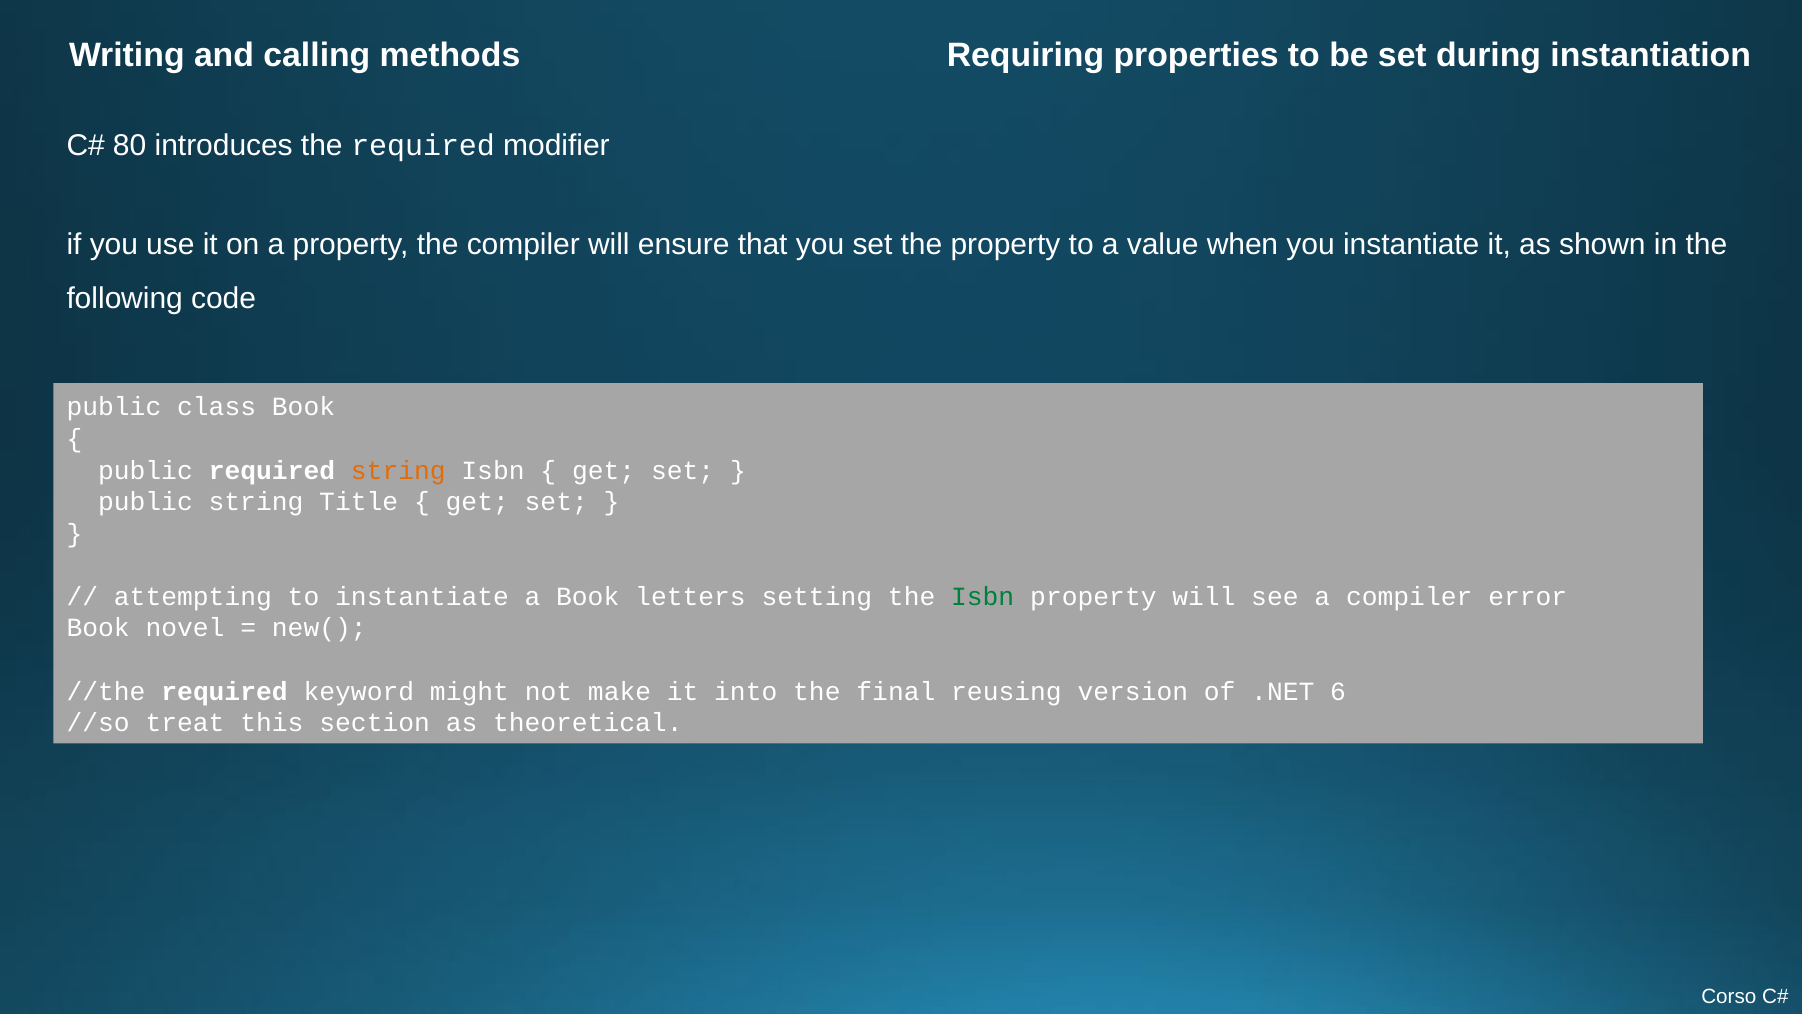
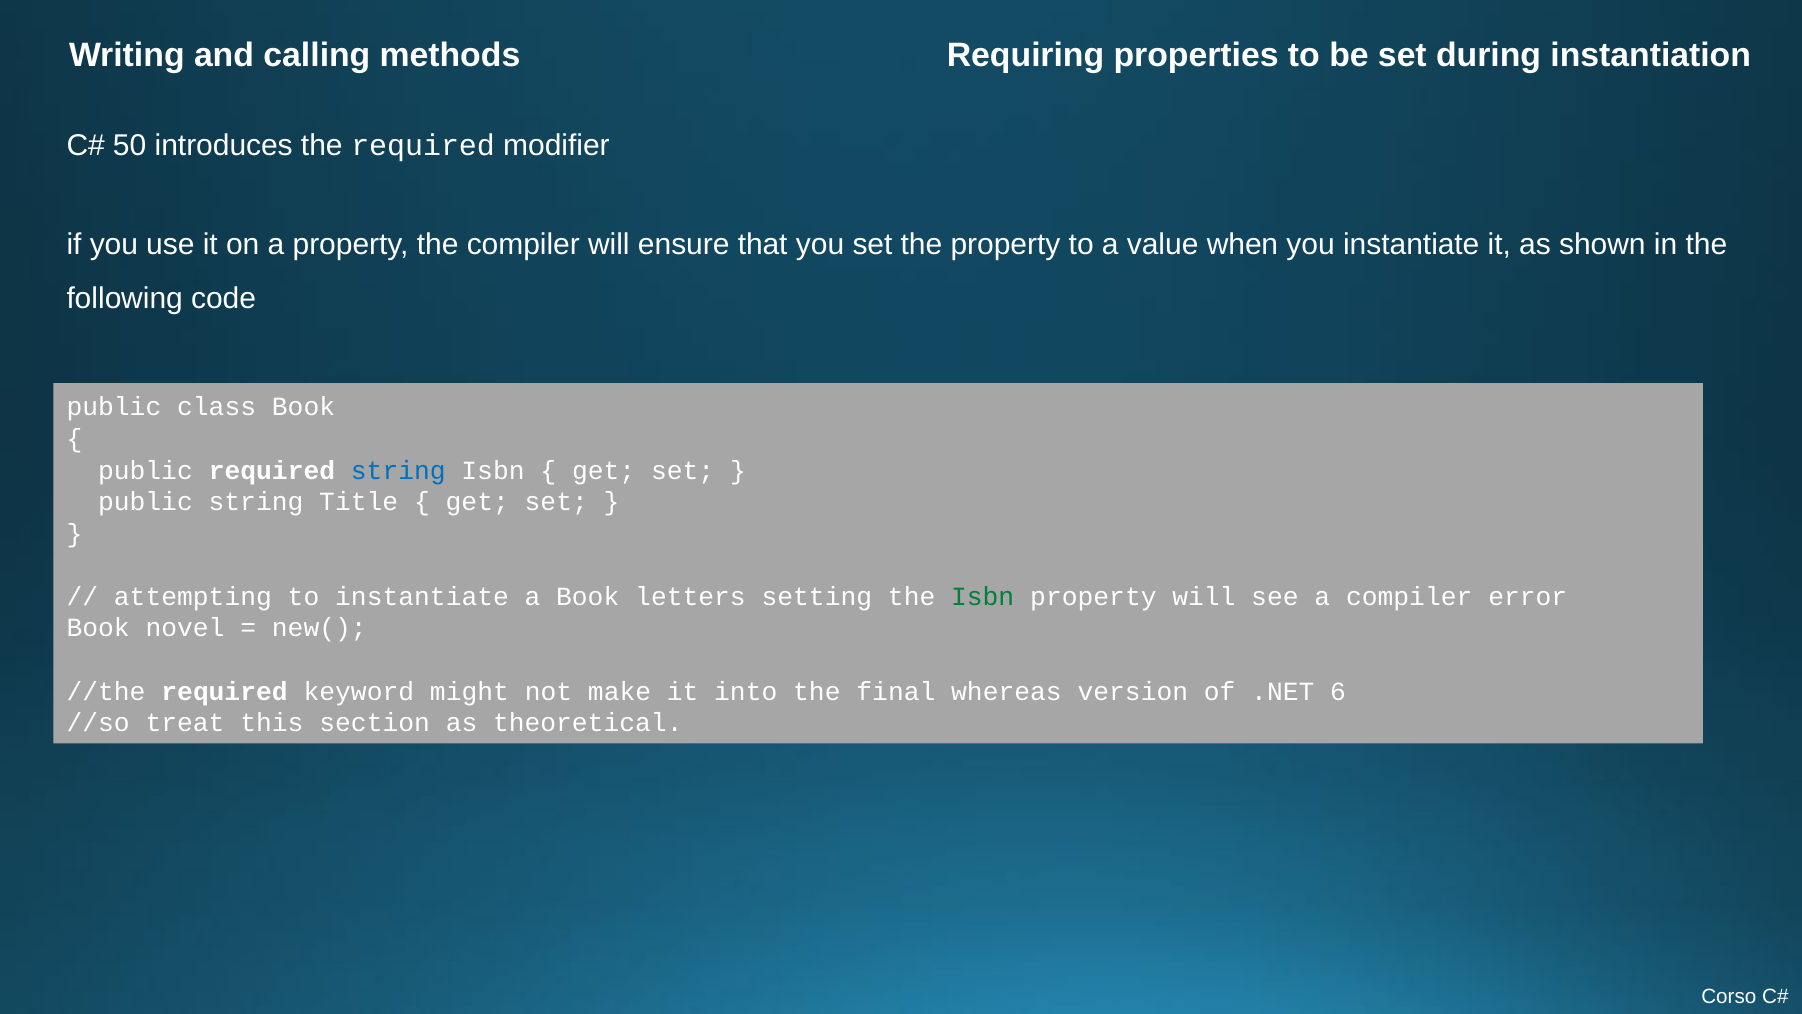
80: 80 -> 50
string at (398, 470) colour: orange -> blue
reusing: reusing -> whereas
